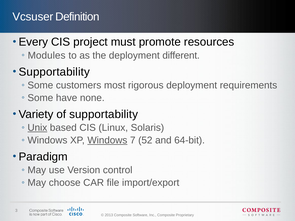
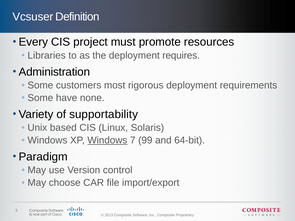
Modules: Modules -> Libraries
different: different -> requires
Supportability at (54, 72): Supportability -> Administration
Unix underline: present -> none
52: 52 -> 99
